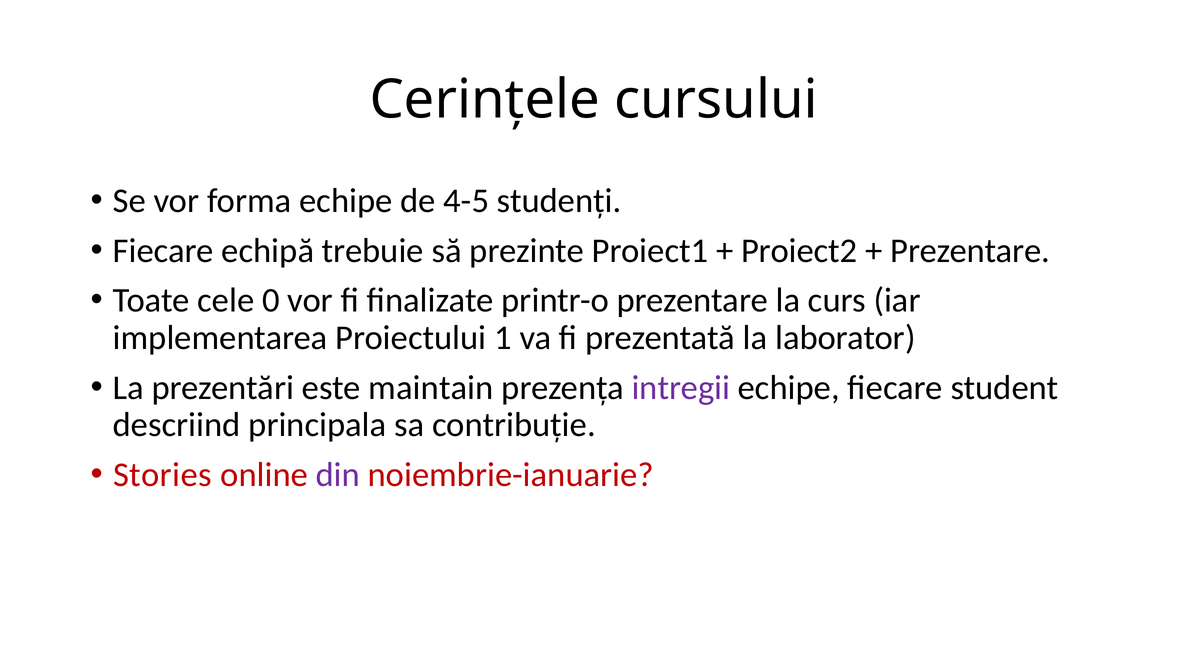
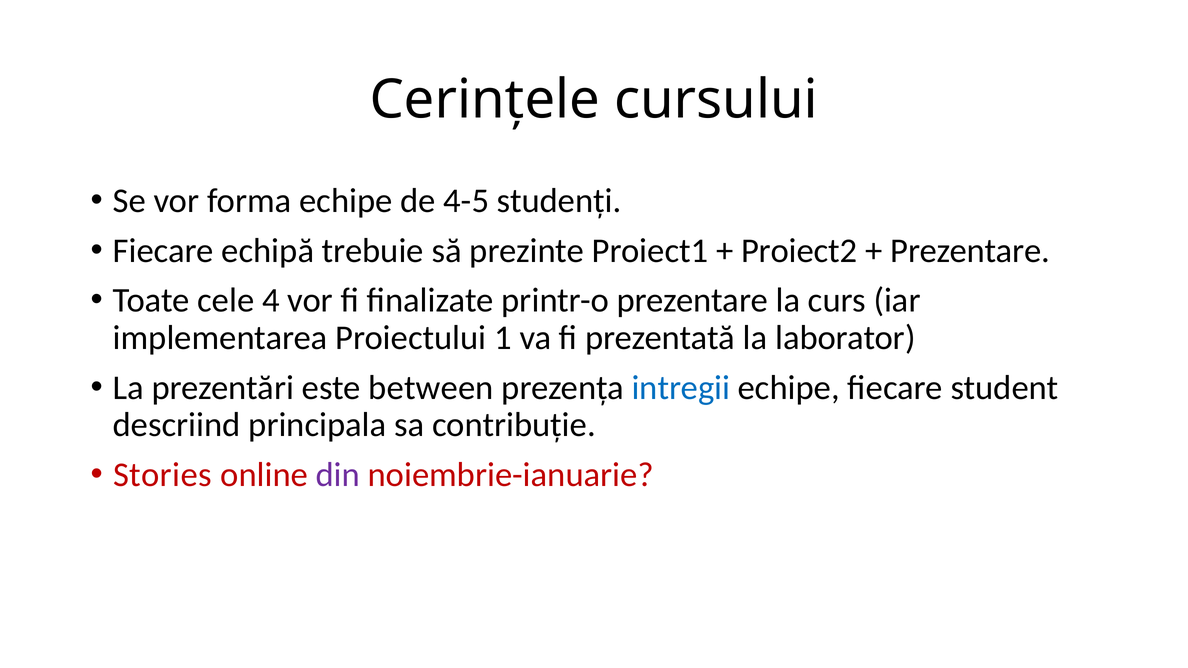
0: 0 -> 4
maintain: maintain -> between
intregii colour: purple -> blue
